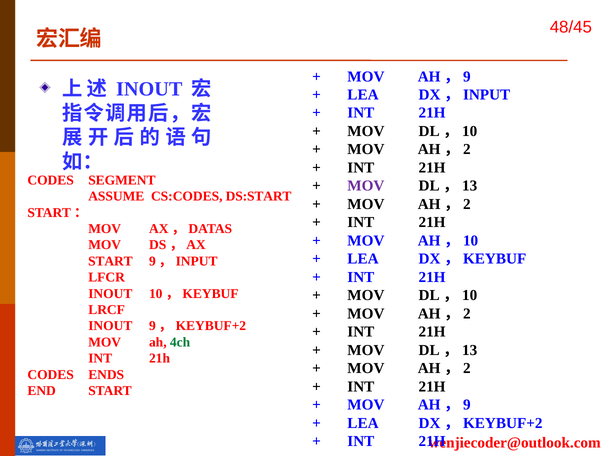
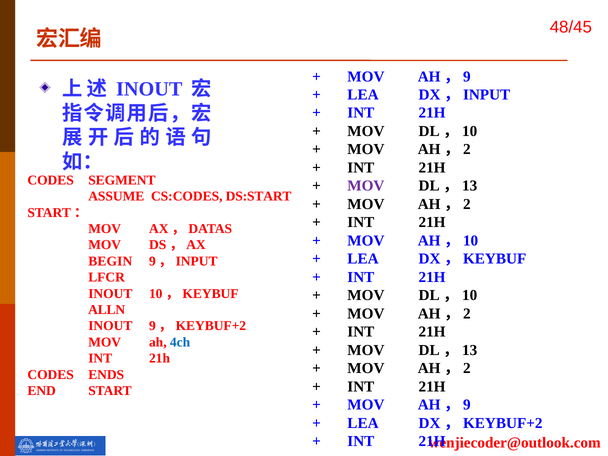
START at (110, 261): START -> BEGIN
LRCF: LRCF -> ALLN
4ch colour: green -> blue
